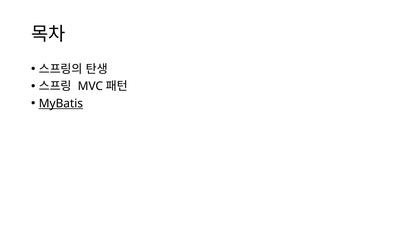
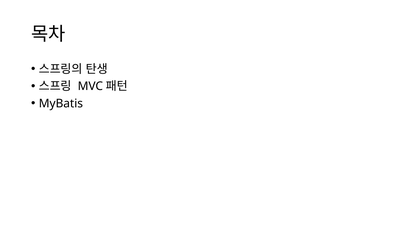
MyBatis underline: present -> none
